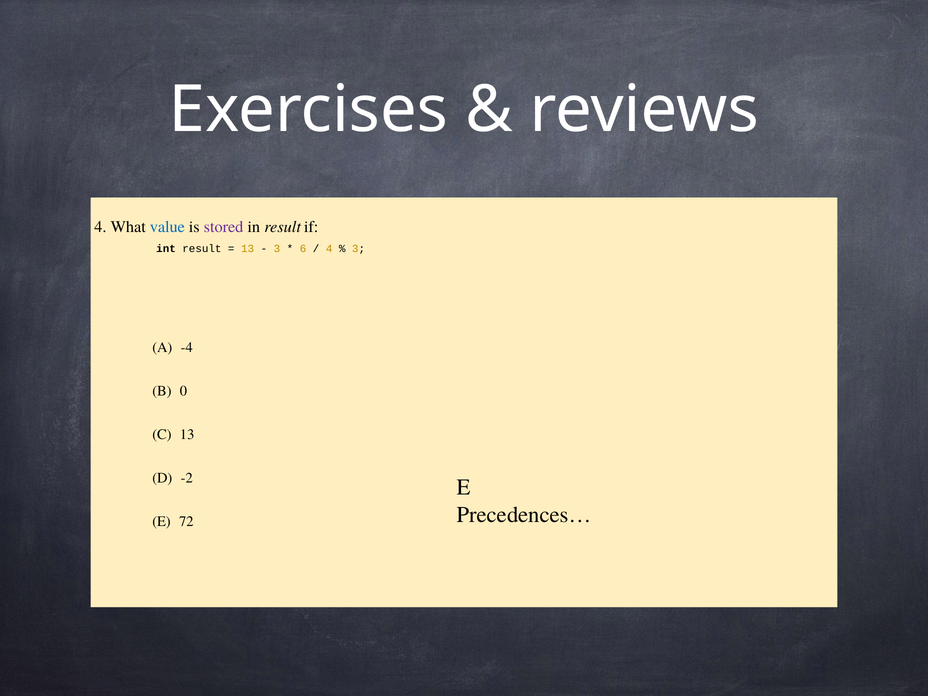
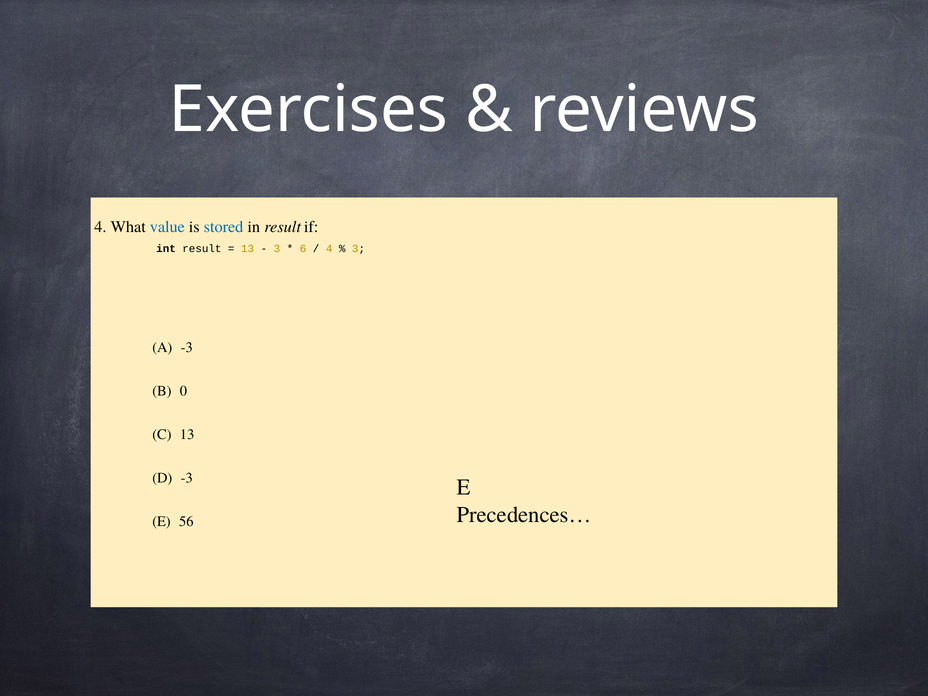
stored colour: purple -> blue
A -4: -4 -> -3
D -2: -2 -> -3
72: 72 -> 56
